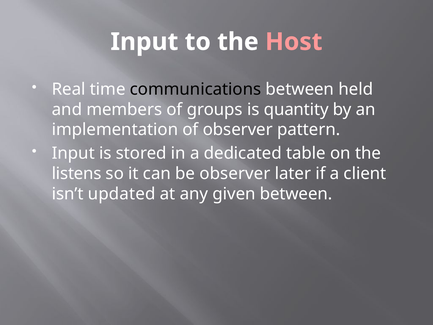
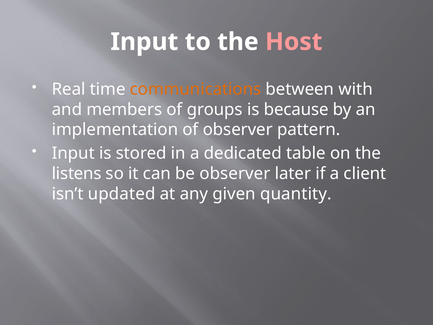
communications colour: black -> orange
held: held -> with
quantity: quantity -> because
given between: between -> quantity
